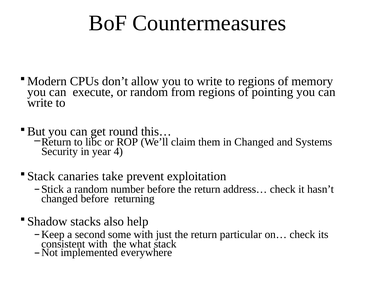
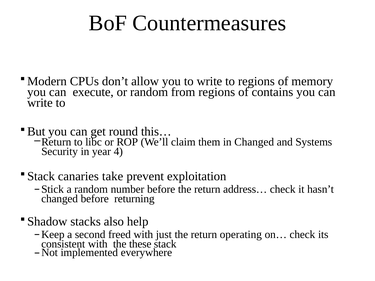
pointing: pointing -> contains
some: some -> freed
particular: particular -> operating
what: what -> these
